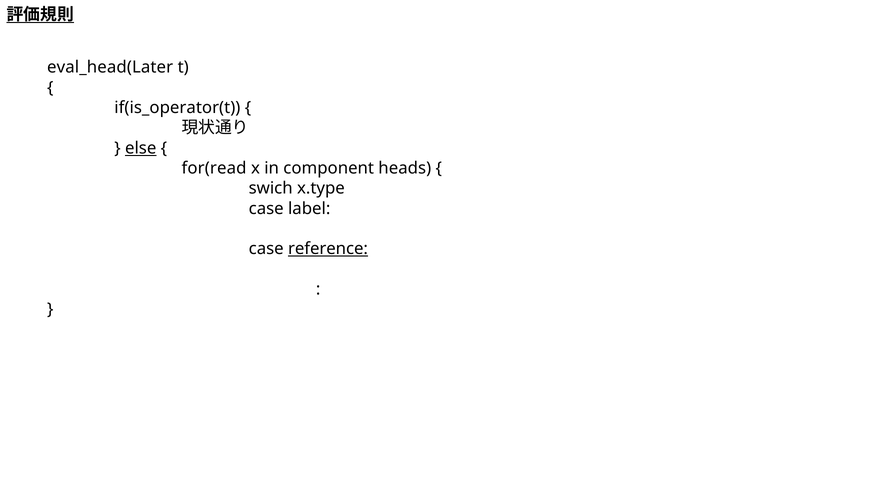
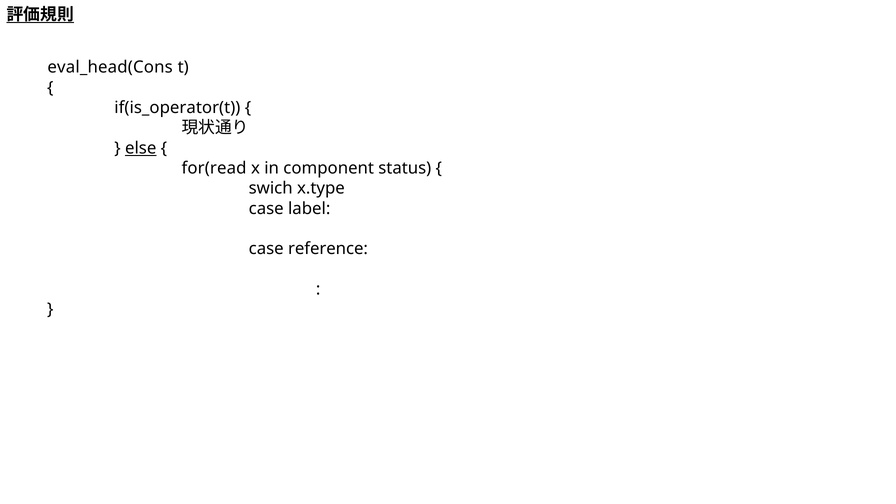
eval_head(Later: eval_head(Later -> eval_head(Cons
heads: heads -> status
reference underline: present -> none
